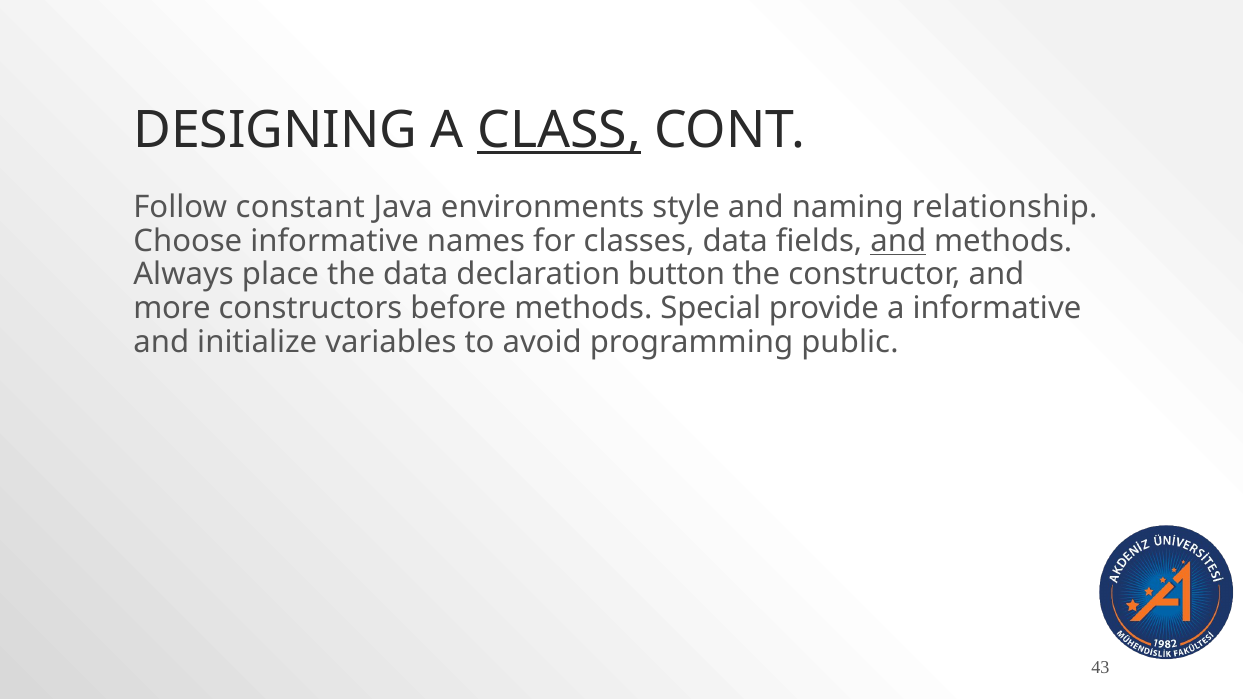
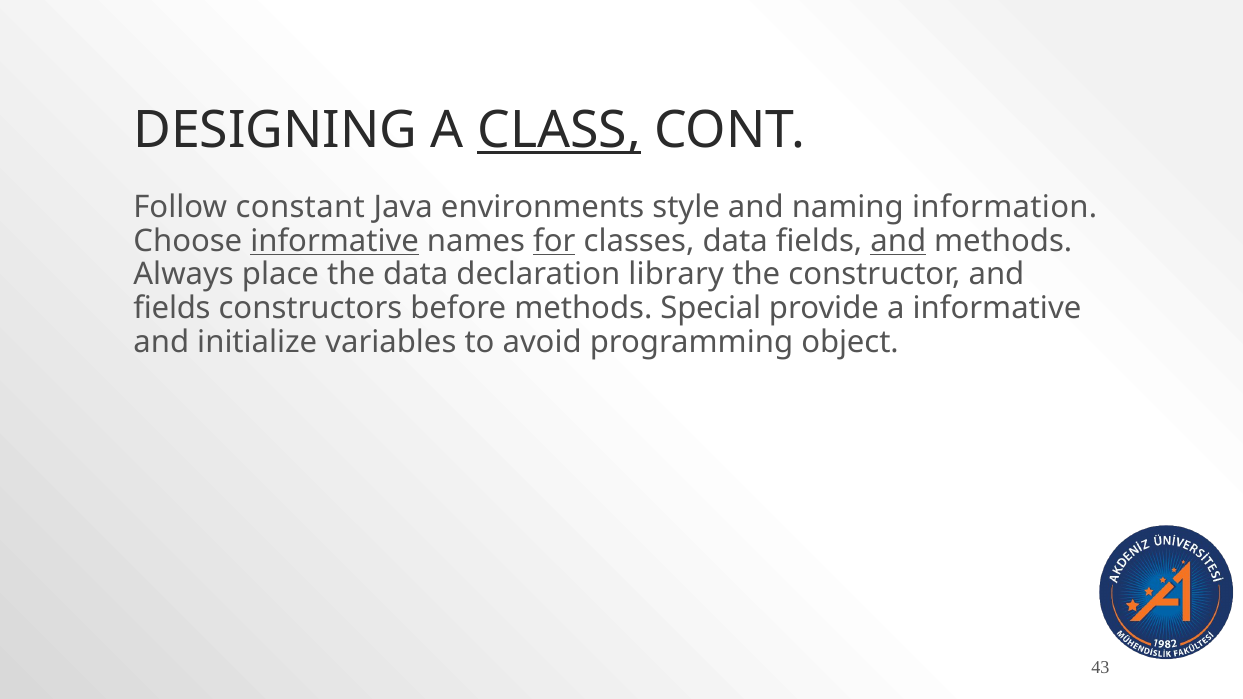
relationship: relationship -> information
informative at (335, 241) underline: none -> present
for underline: none -> present
button: button -> library
more at (172, 308): more -> fields
public: public -> object
